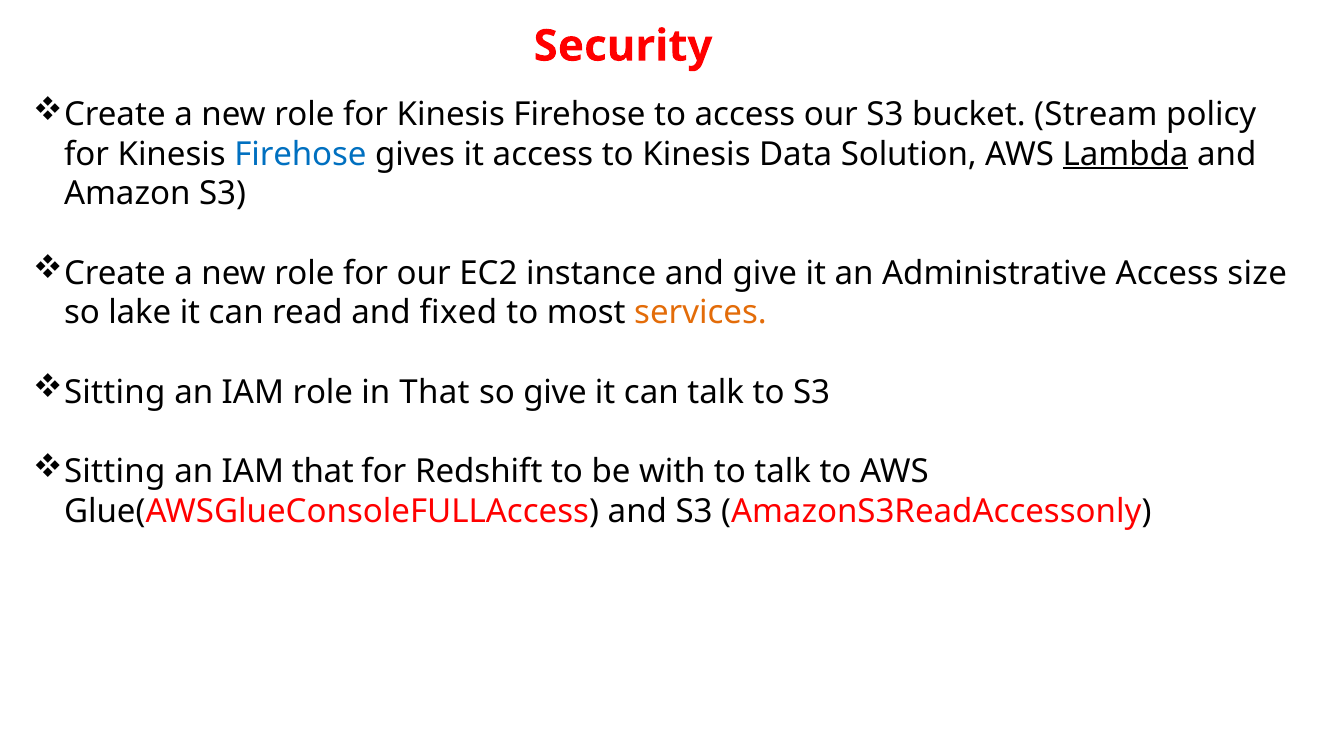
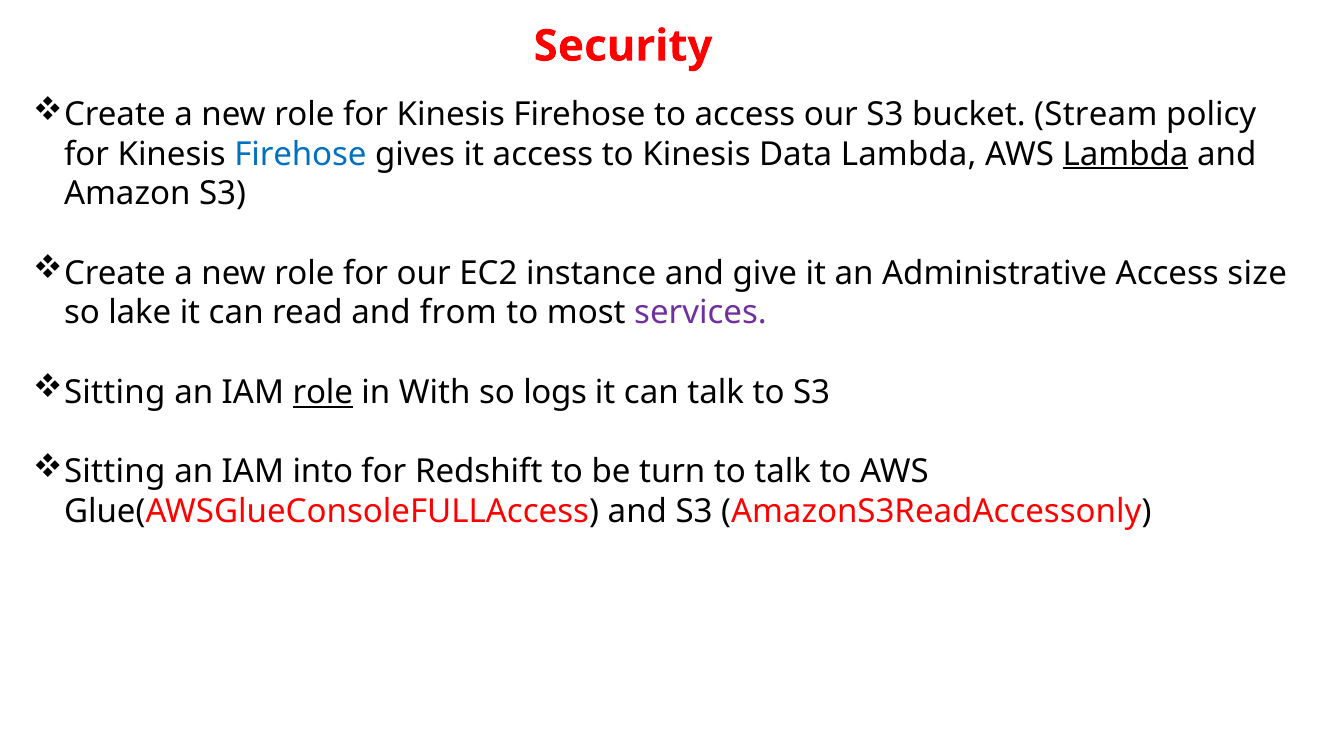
Data Solution: Solution -> Lambda
fixed: fixed -> from
services colour: orange -> purple
role at (323, 392) underline: none -> present
in That: That -> With
so give: give -> logs
IAM that: that -> into
with: with -> turn
